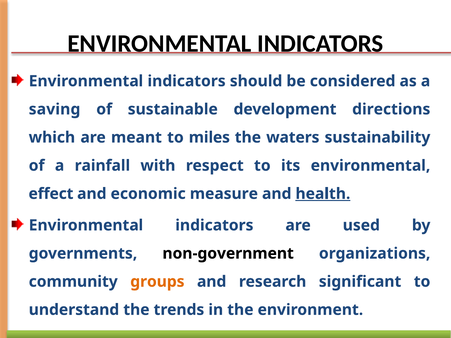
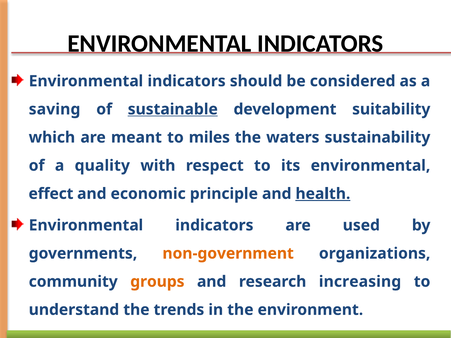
sustainable underline: none -> present
directions: directions -> suitability
rainfall: rainfall -> quality
measure: measure -> principle
non-government colour: black -> orange
significant: significant -> increasing
